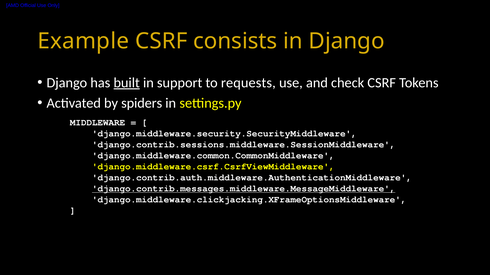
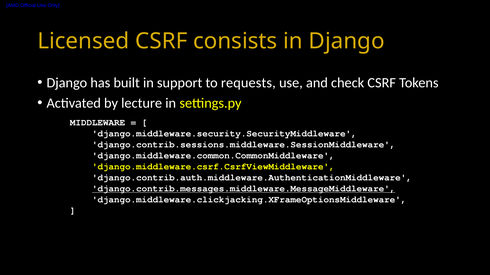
Example: Example -> Licensed
built underline: present -> none
spiders: spiders -> lecture
